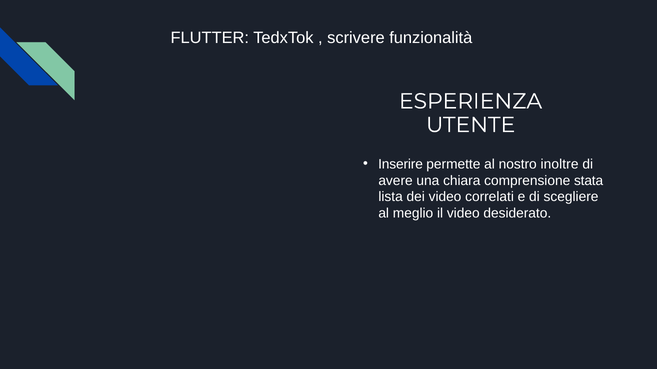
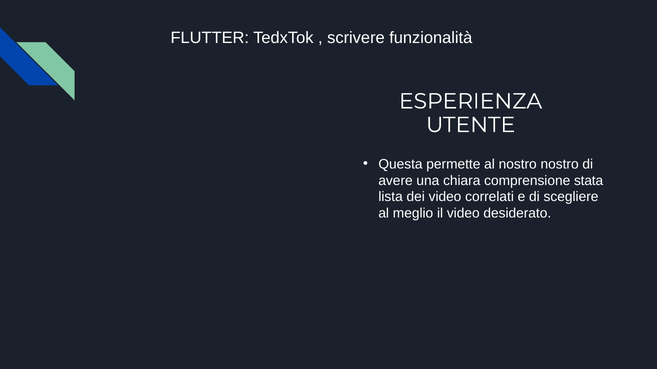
Inserire: Inserire -> Questa
nostro inoltre: inoltre -> nostro
